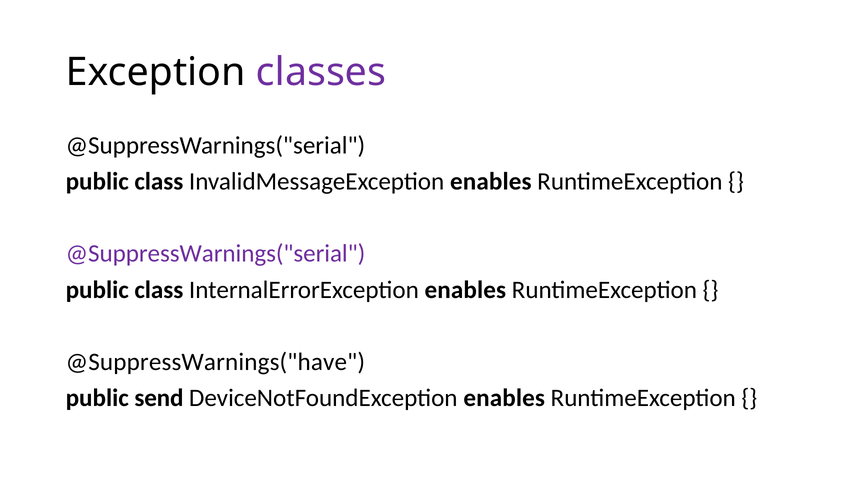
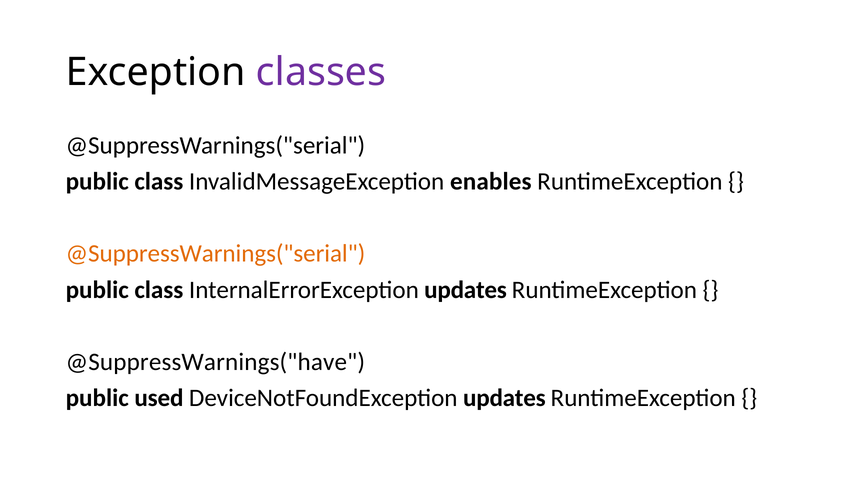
@SuppressWarnings("serial at (215, 254) colour: purple -> orange
InternalErrorException enables: enables -> updates
send: send -> used
DeviceNotFoundException enables: enables -> updates
